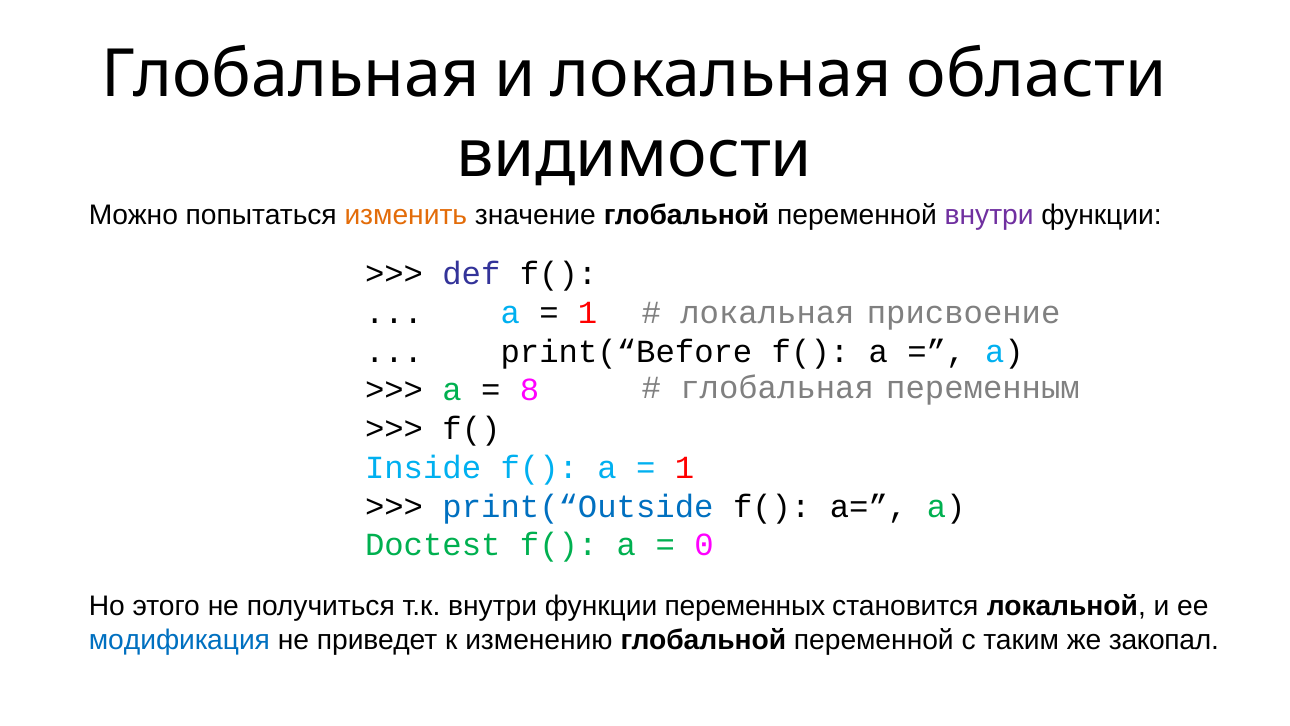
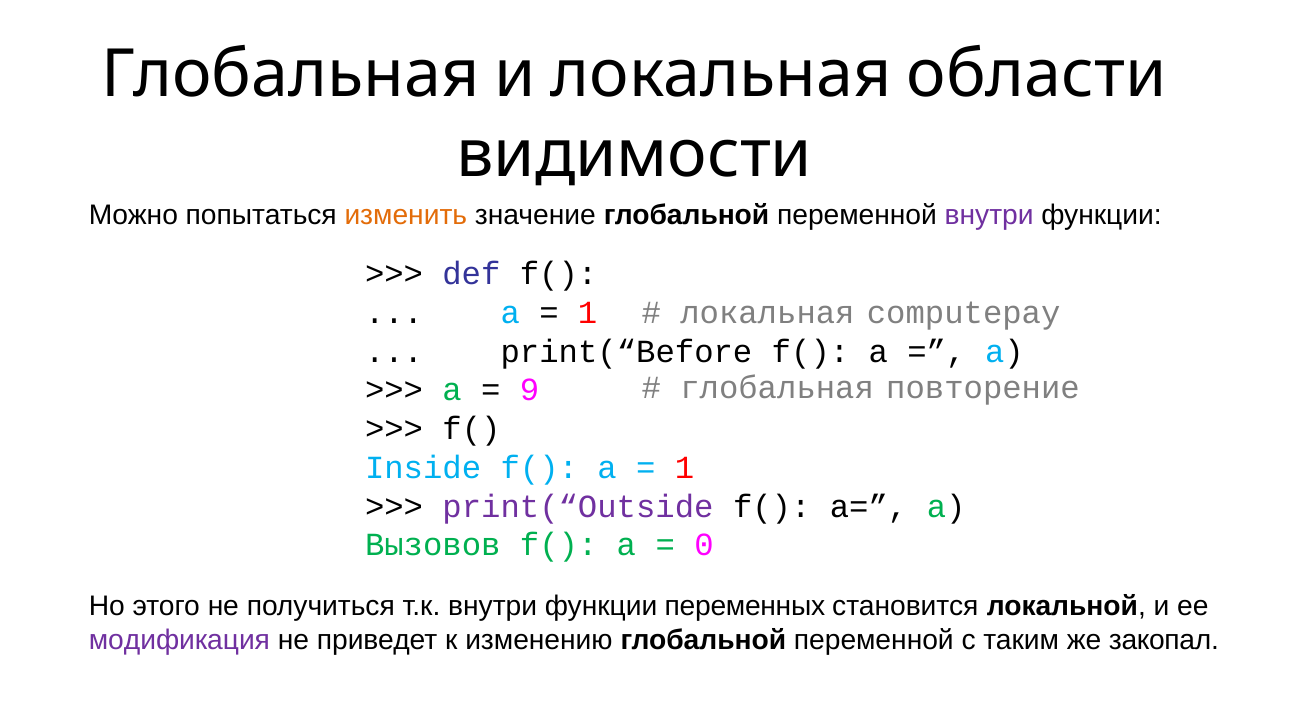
присвоение: присвоение -> computepay
переменным: переменным -> повторение
8: 8 -> 9
print(“Outside colour: blue -> purple
Doctest: Doctest -> Вызовов
модификация colour: blue -> purple
